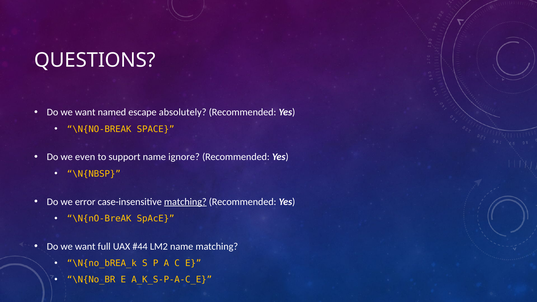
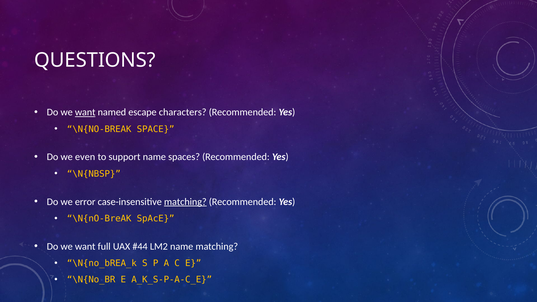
want at (85, 112) underline: none -> present
absolutely: absolutely -> characters
ignore: ignore -> spaces
